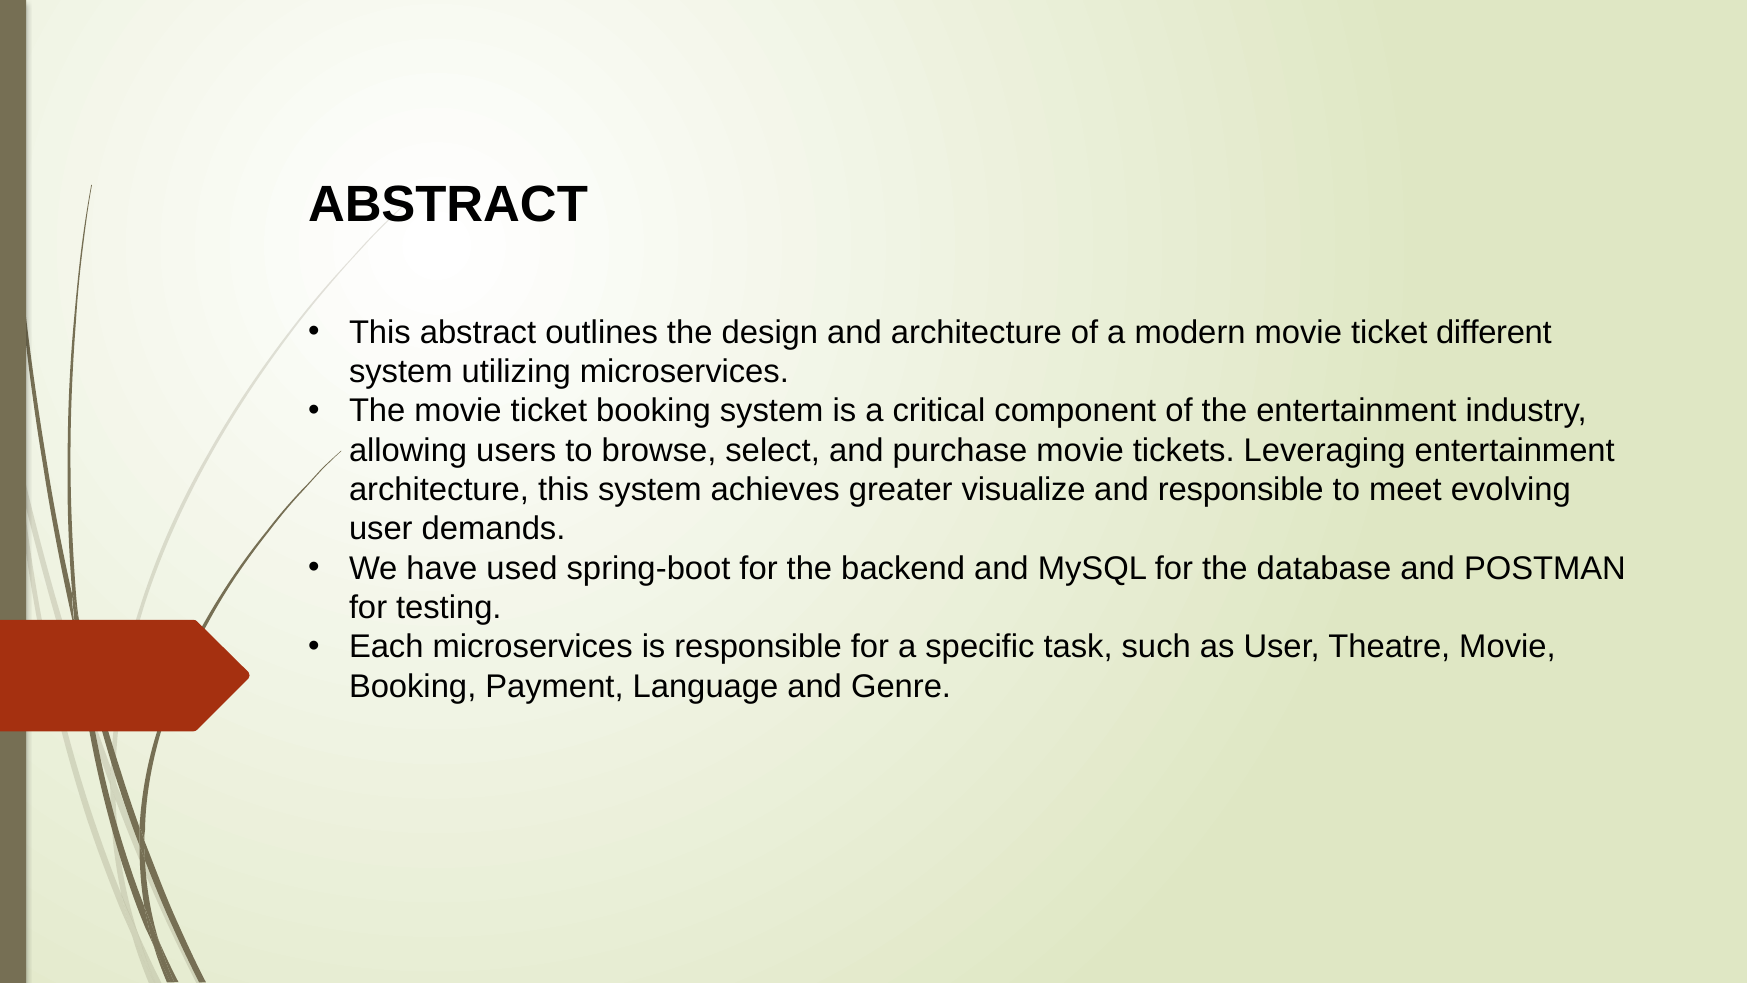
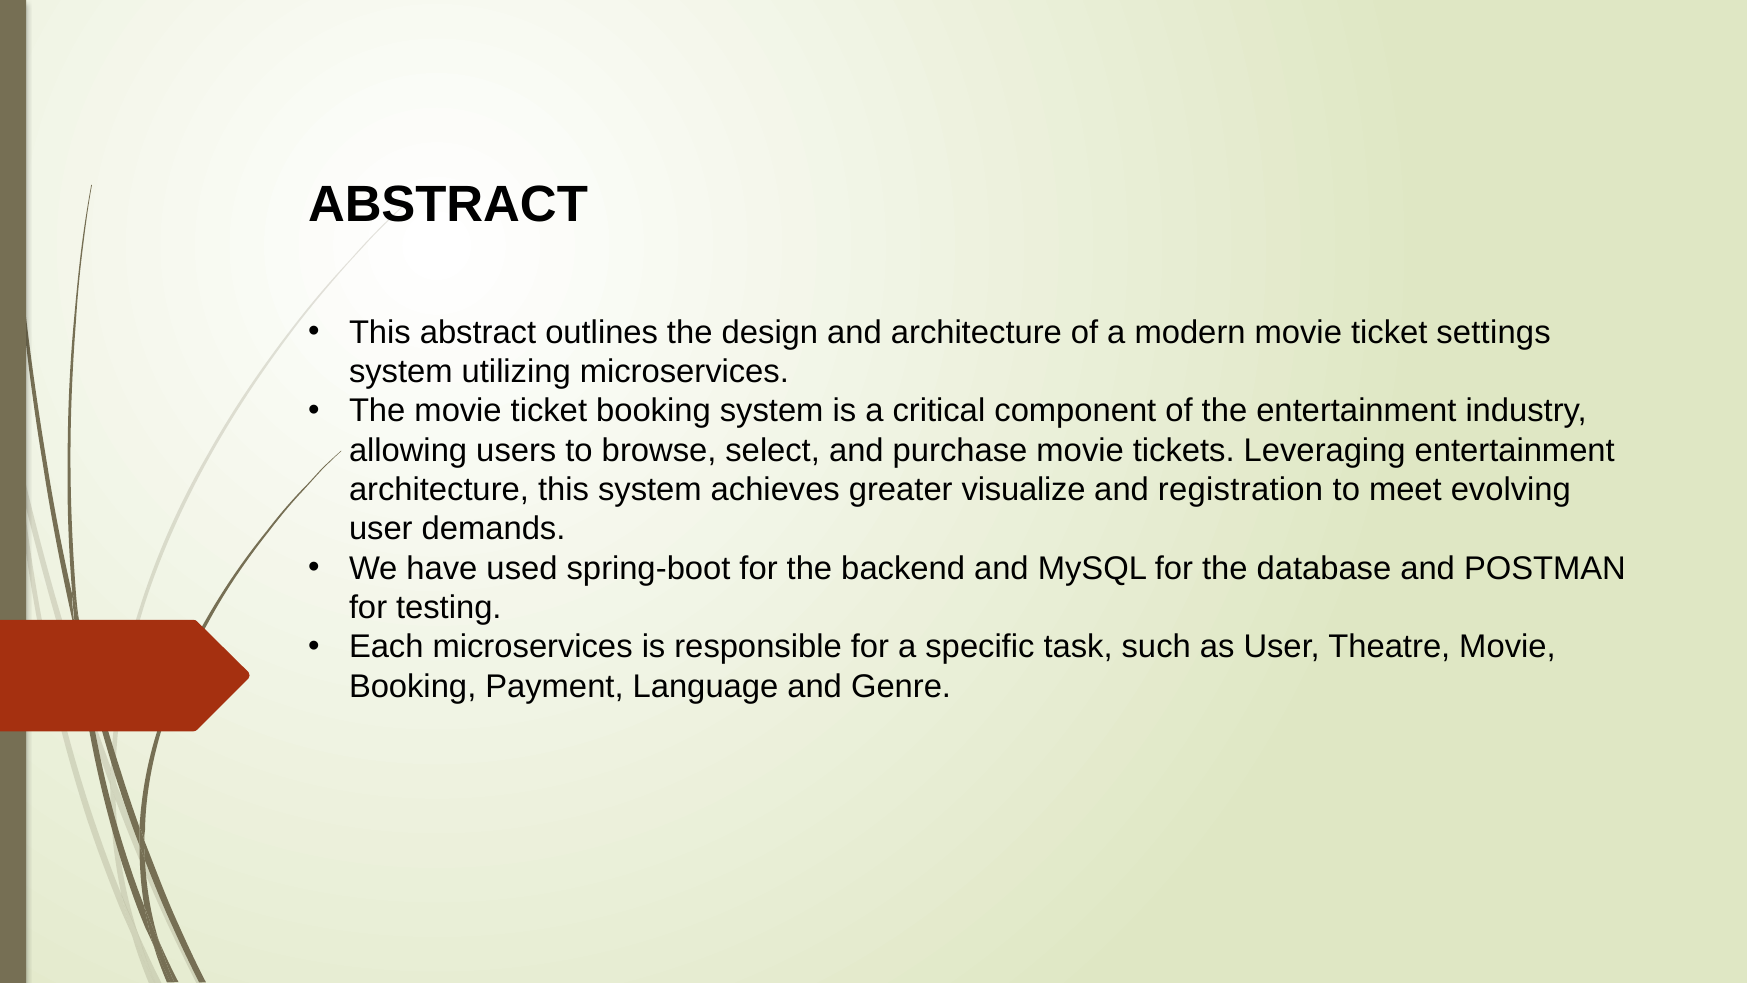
different: different -> settings
and responsible: responsible -> registration
